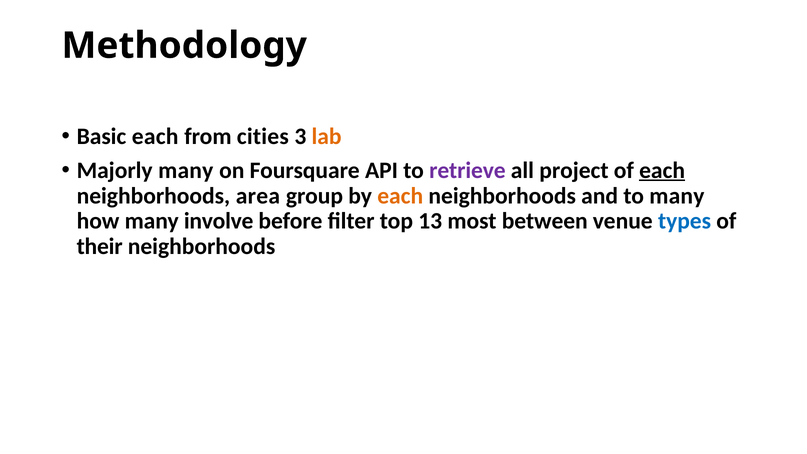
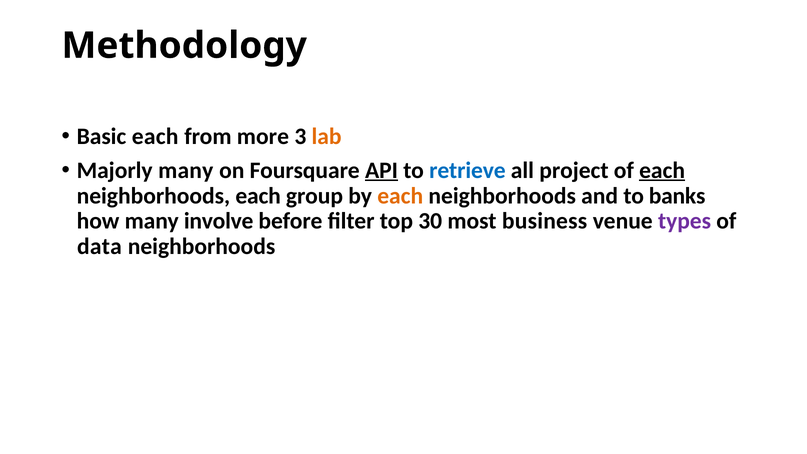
cities: cities -> more
API underline: none -> present
retrieve colour: purple -> blue
neighborhoods area: area -> each
to many: many -> banks
13: 13 -> 30
between: between -> business
types colour: blue -> purple
their: their -> data
